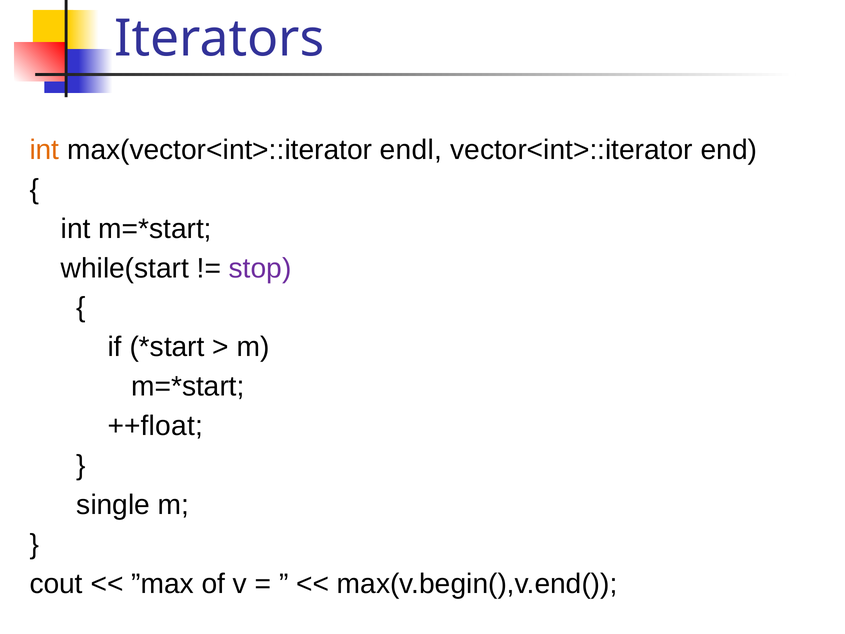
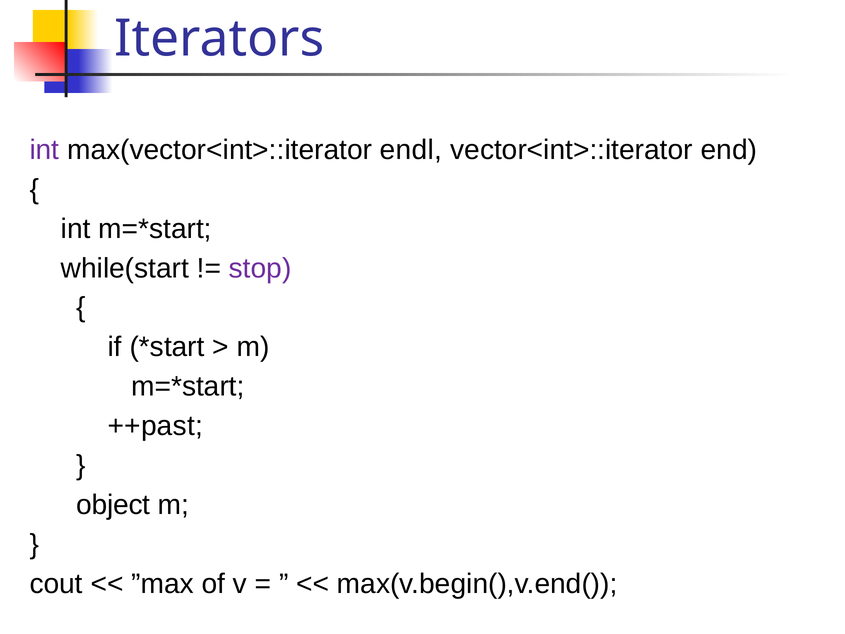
int at (44, 150) colour: orange -> purple
++float: ++float -> ++past
single: single -> object
